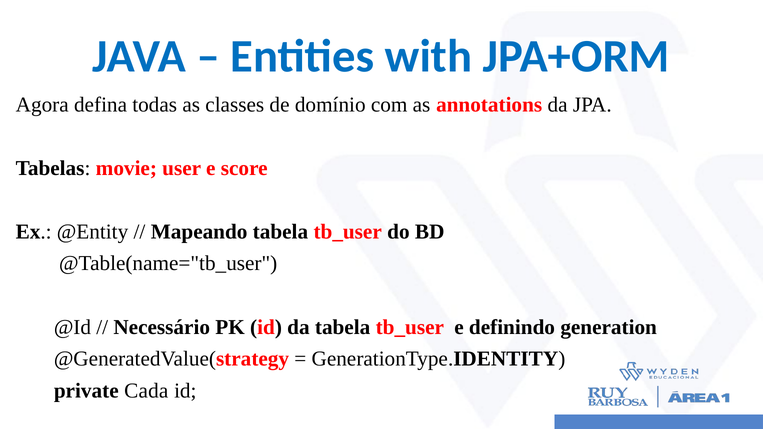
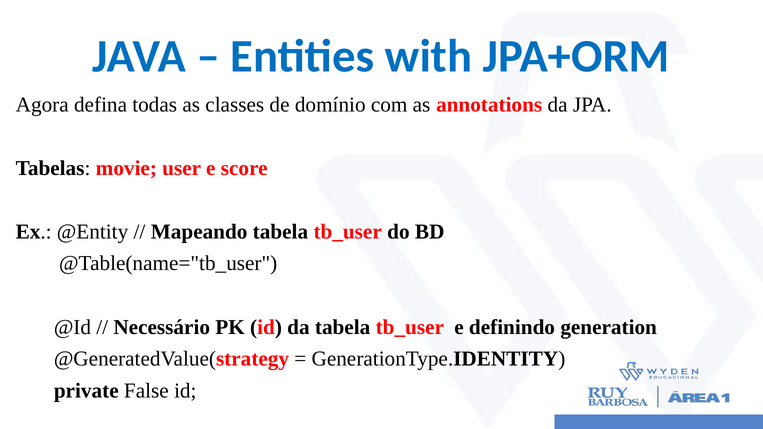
Cada: Cada -> False
